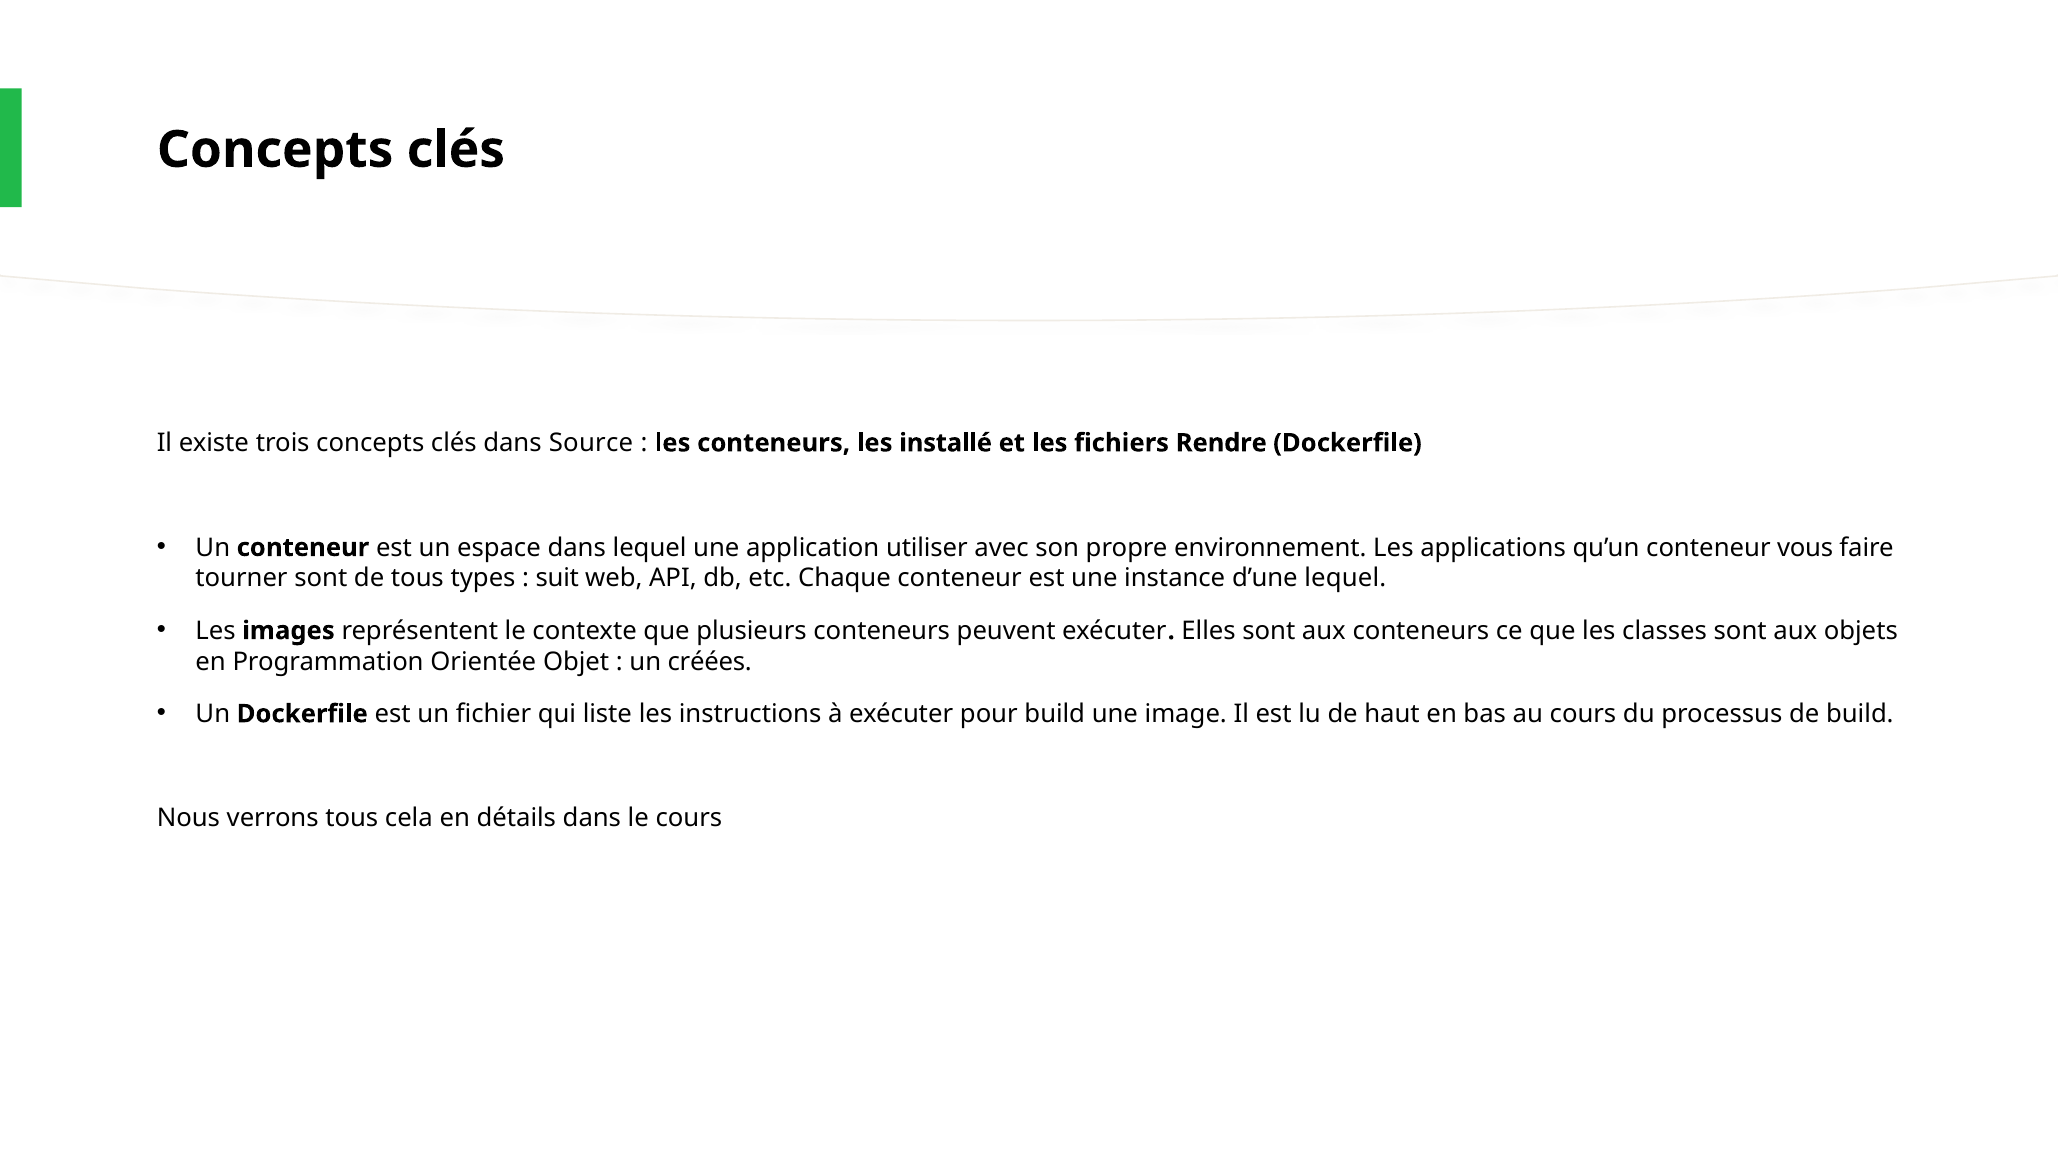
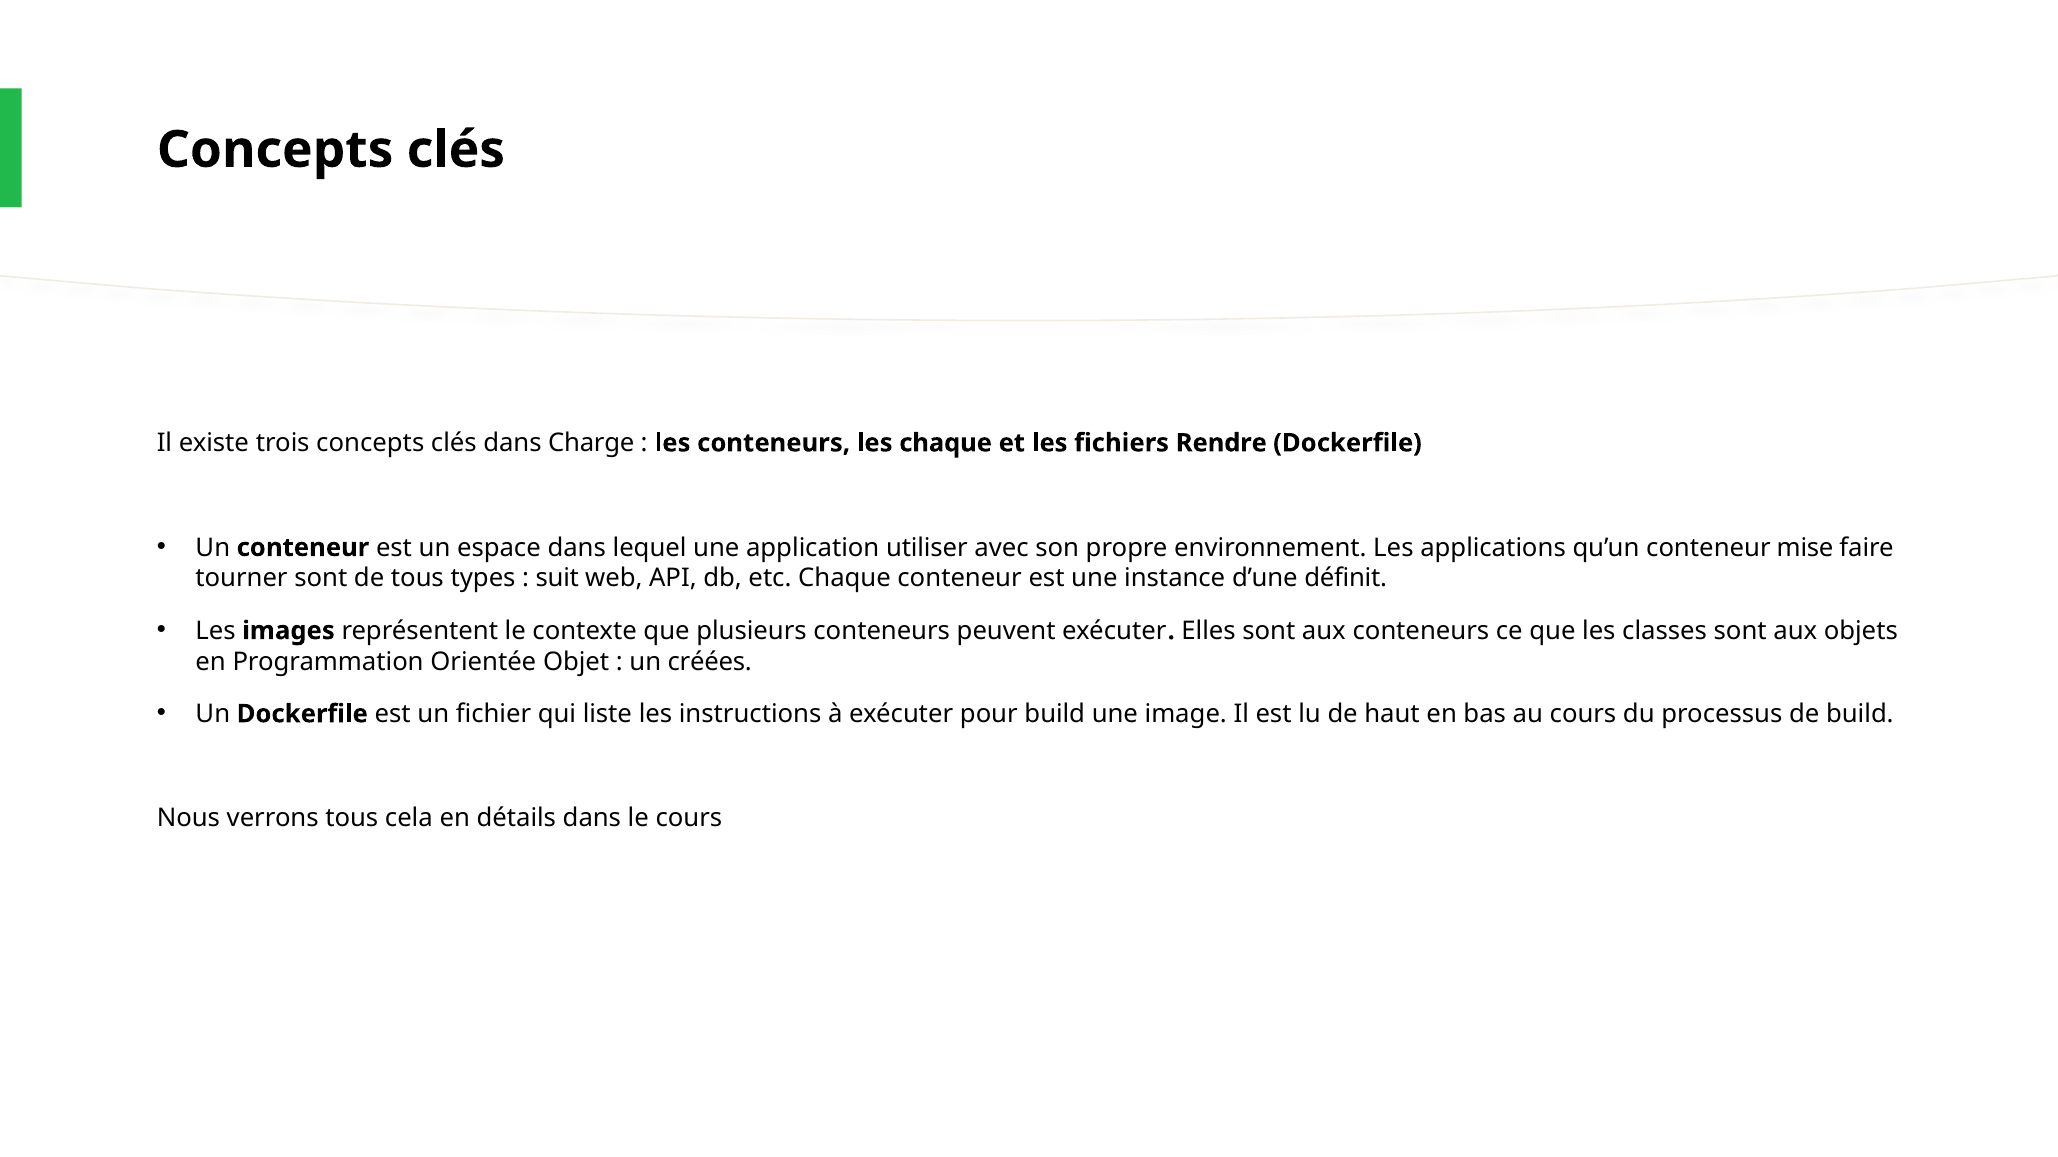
Source: Source -> Charge
les installé: installé -> chaque
vous: vous -> mise
d’une lequel: lequel -> définit
